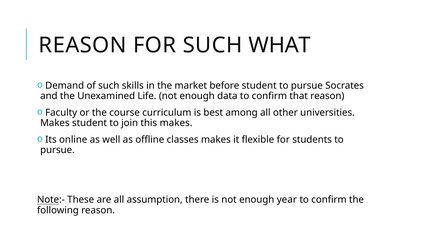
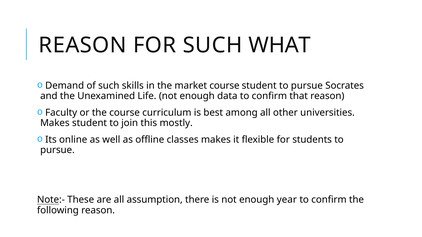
market before: before -> course
this makes: makes -> mostly
